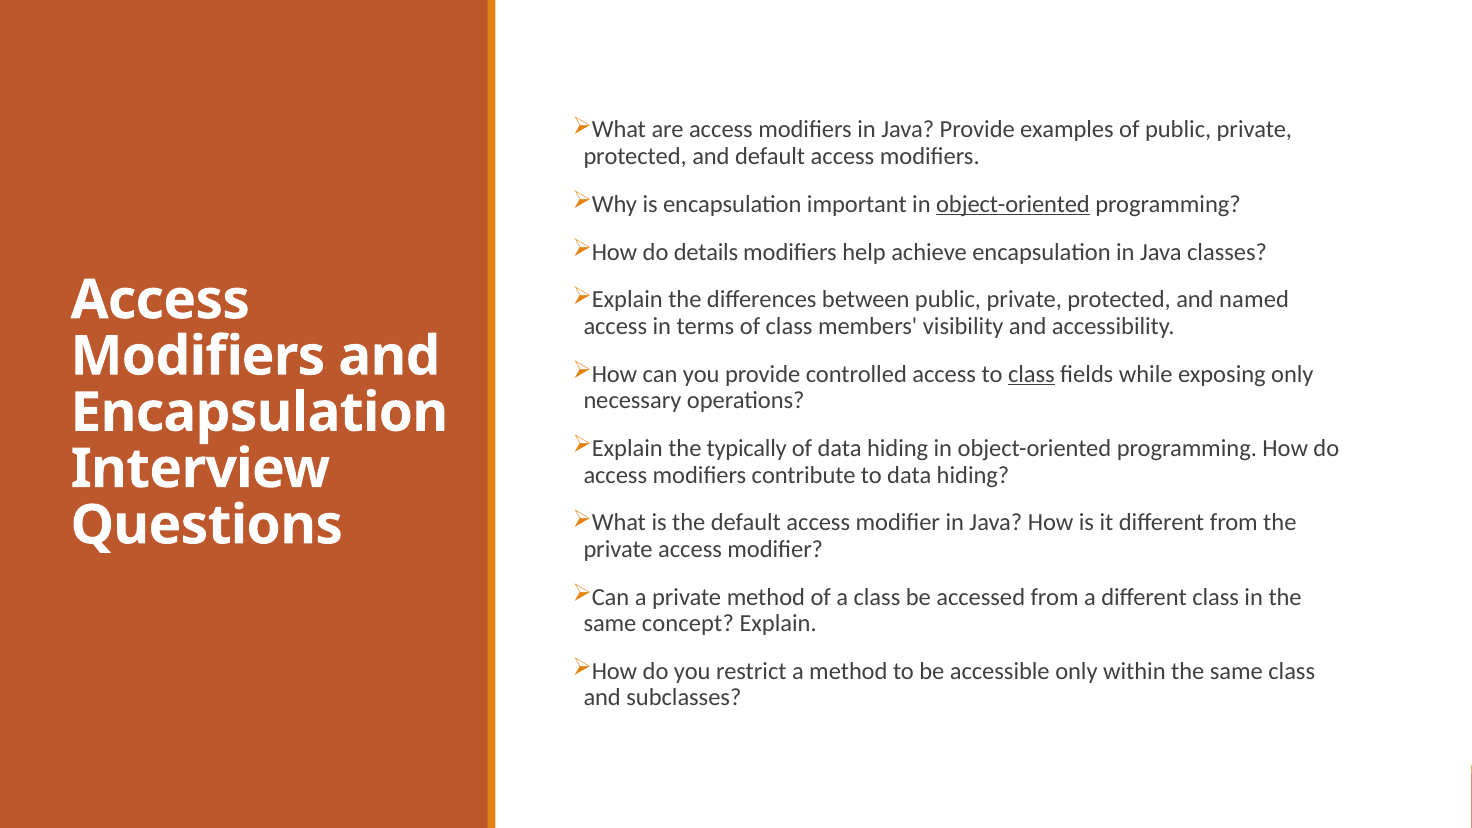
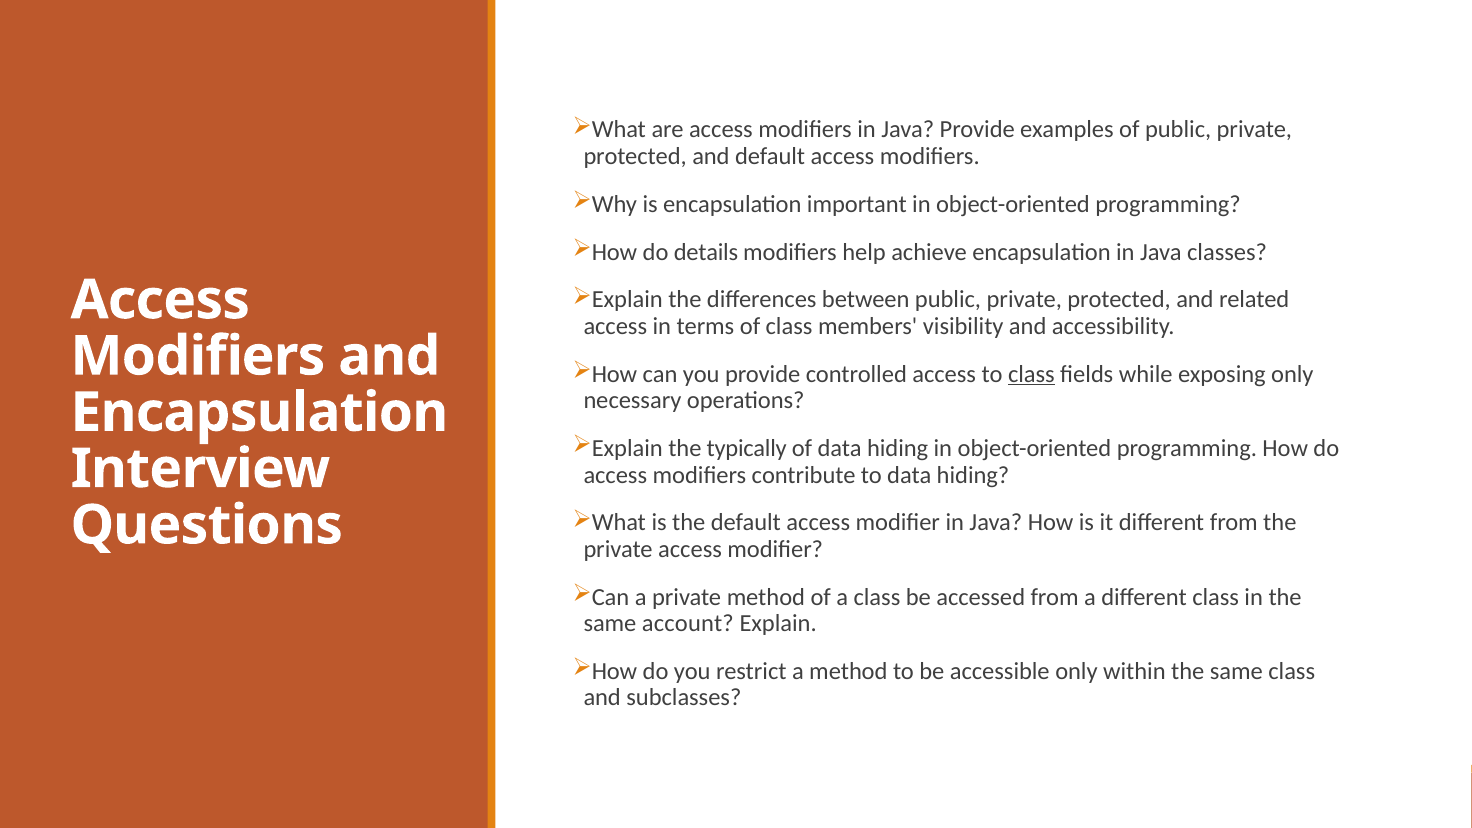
object-oriented at (1013, 204) underline: present -> none
named: named -> related
concept: concept -> account
